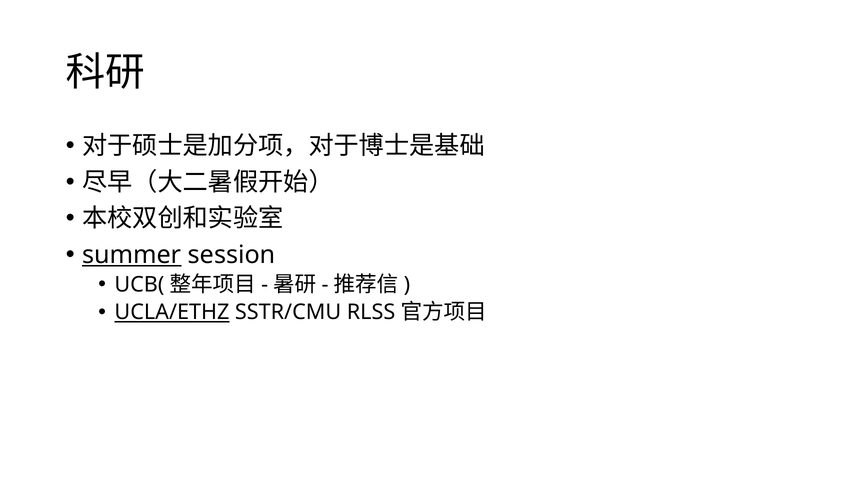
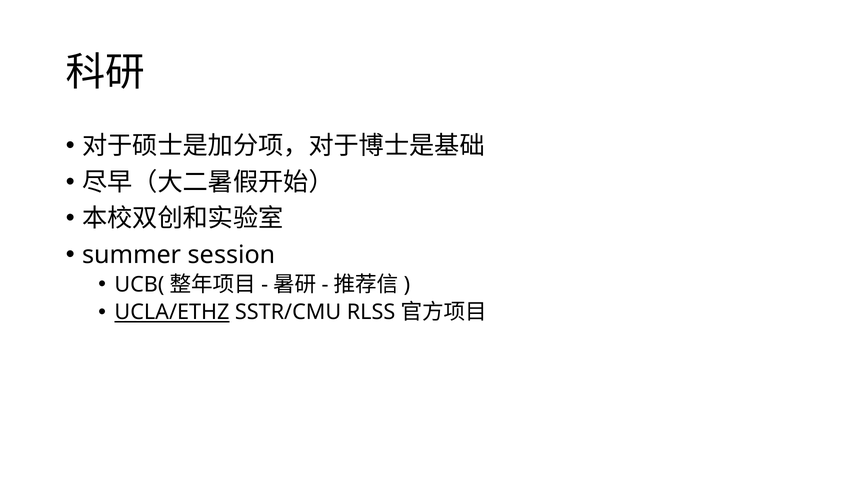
summer underline: present -> none
